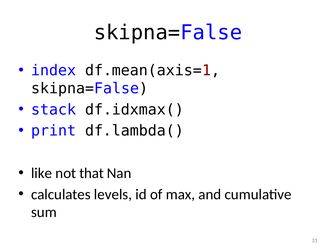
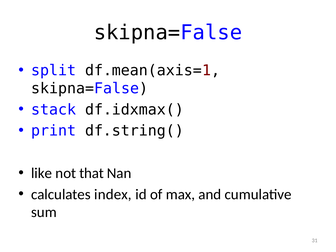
index: index -> split
df.lambda(: df.lambda( -> df.string(
levels: levels -> index
